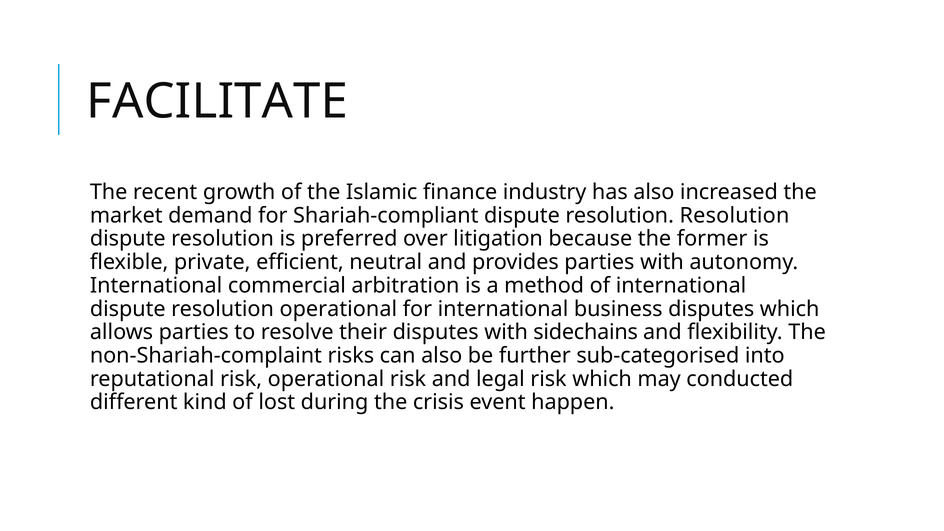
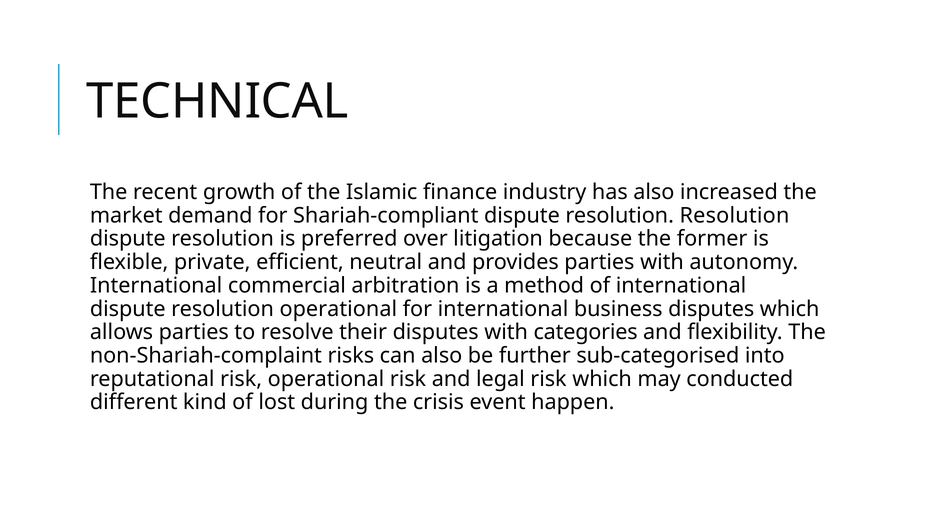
FACILITATE: FACILITATE -> TECHNICAL
sidechains: sidechains -> categories
